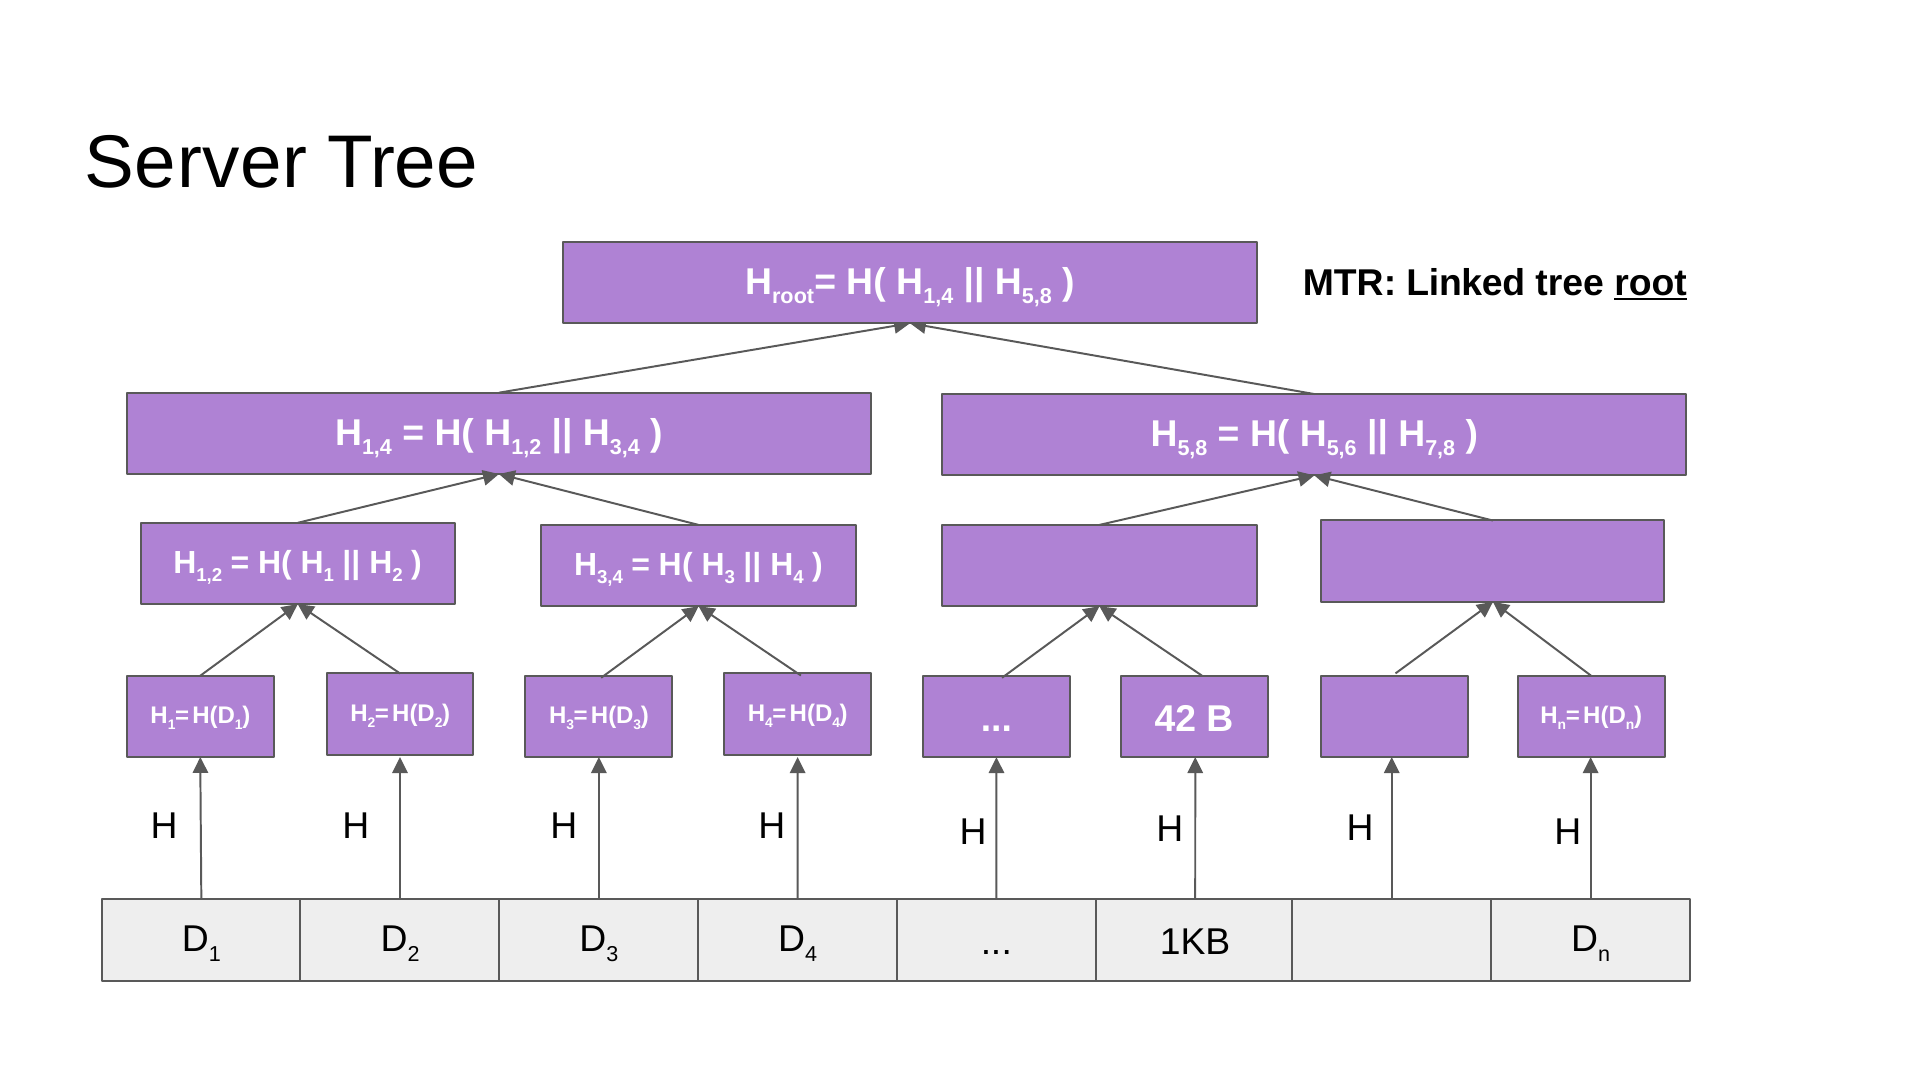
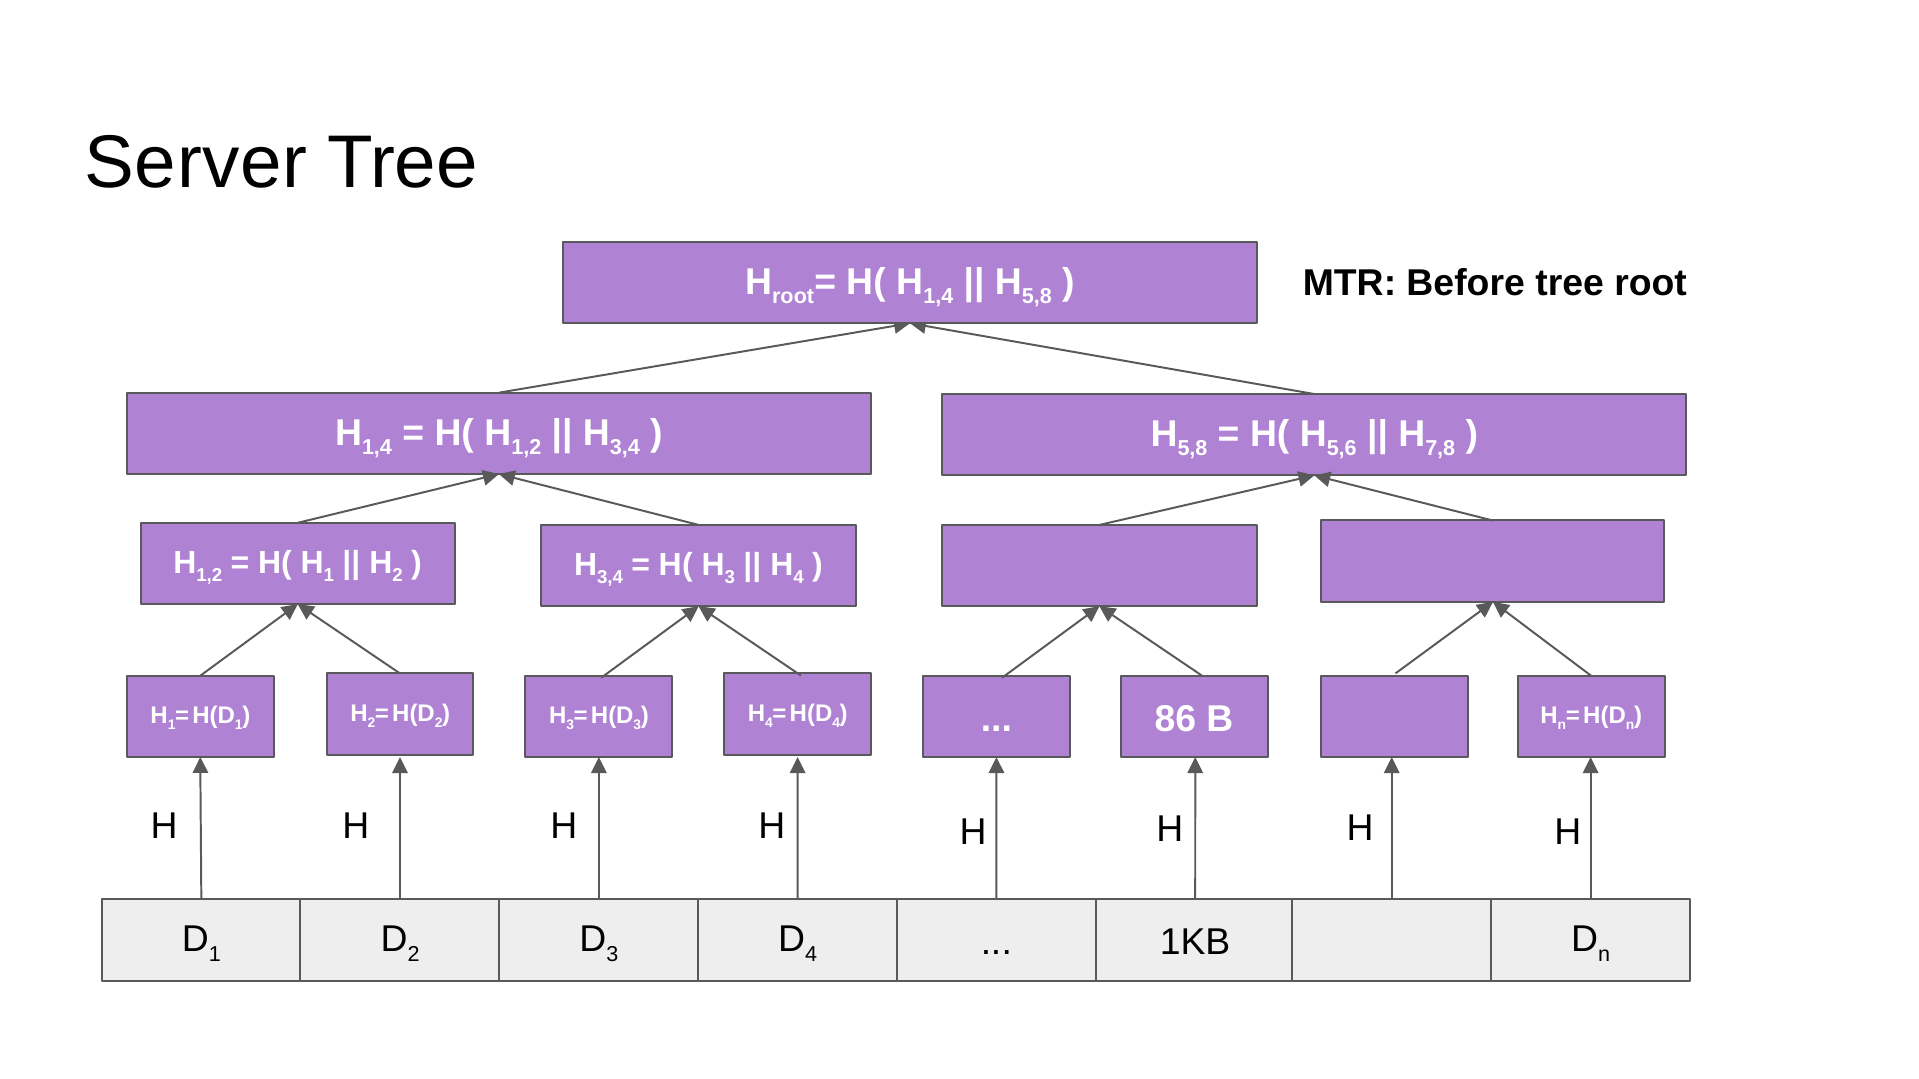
Linked: Linked -> Before
root at (1651, 283) underline: present -> none
42: 42 -> 86
